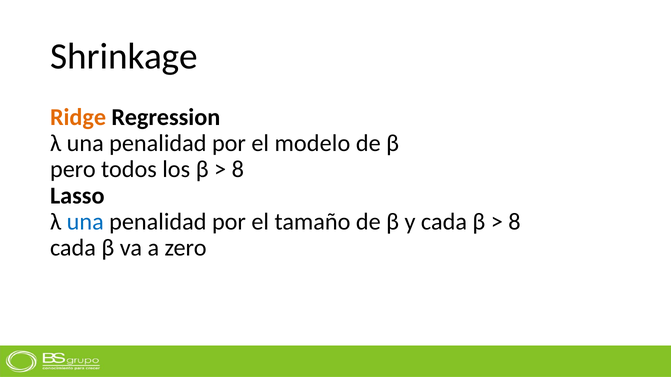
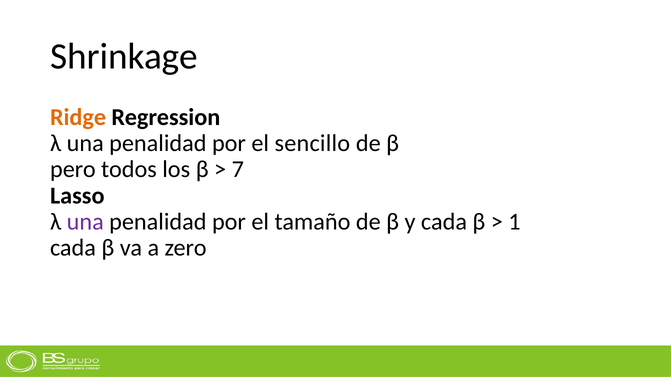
modelo: modelo -> sencillo
8 at (238, 170): 8 -> 7
una at (85, 222) colour: blue -> purple
8 at (514, 222): 8 -> 1
